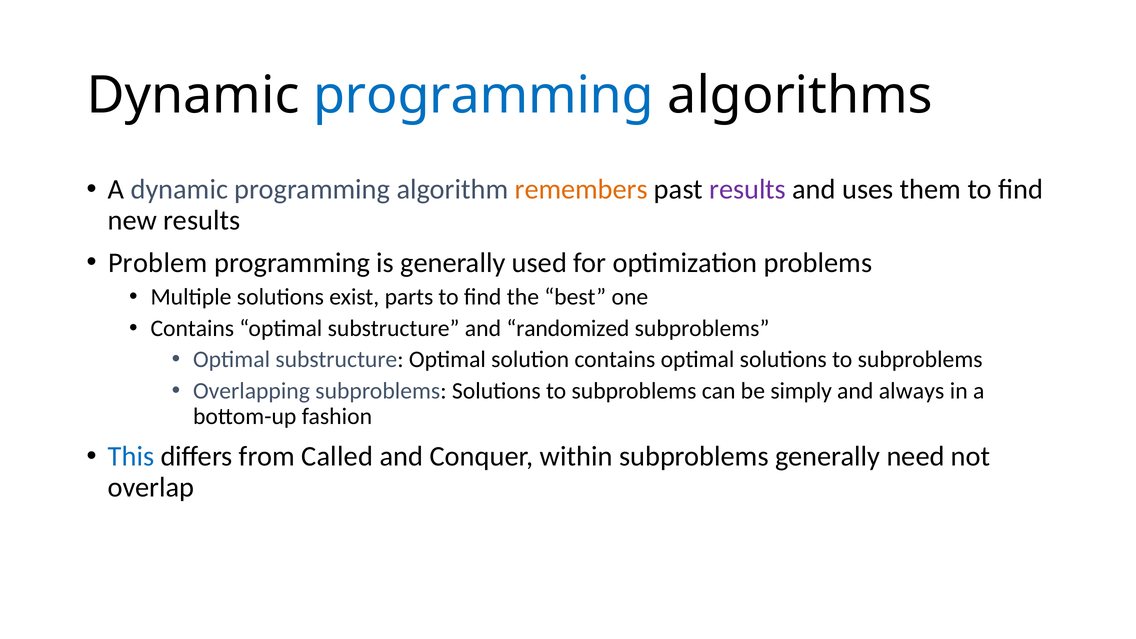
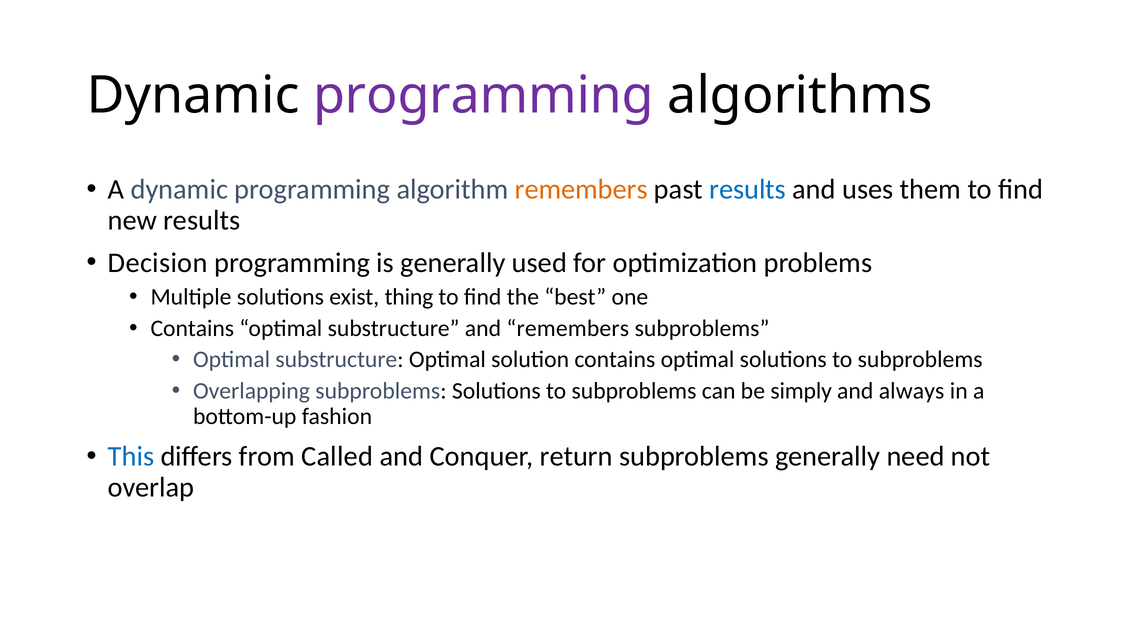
programming at (484, 95) colour: blue -> purple
results at (748, 190) colour: purple -> blue
Problem: Problem -> Decision
parts: parts -> thing
and randomized: randomized -> remembers
within: within -> return
